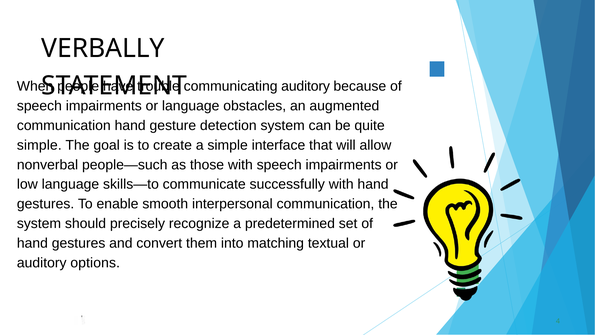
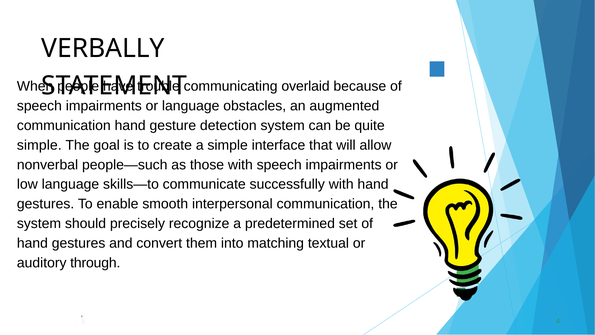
communicating auditory: auditory -> overlaid
options: options -> through
